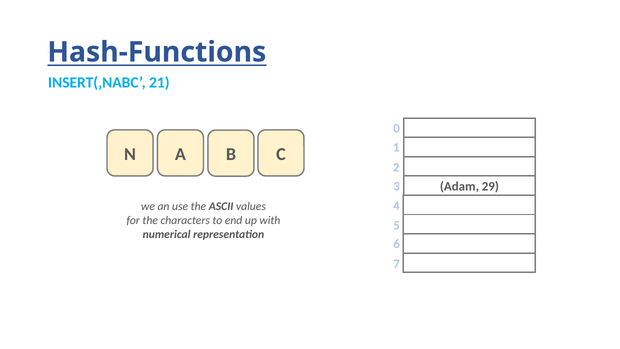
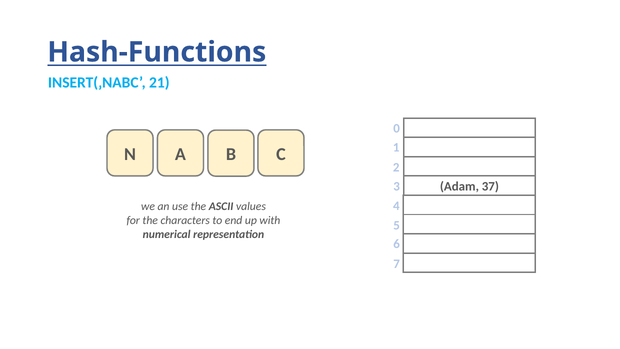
29: 29 -> 37
